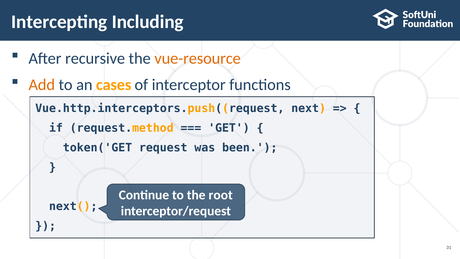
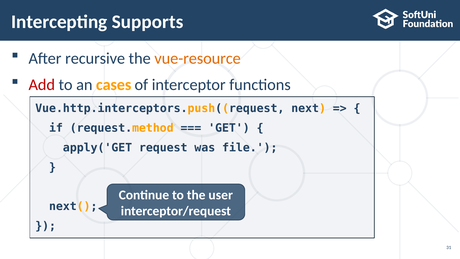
Including: Including -> Supports
Add colour: orange -> red
token('GET: token('GET -> apply('GET
been: been -> file
root: root -> user
